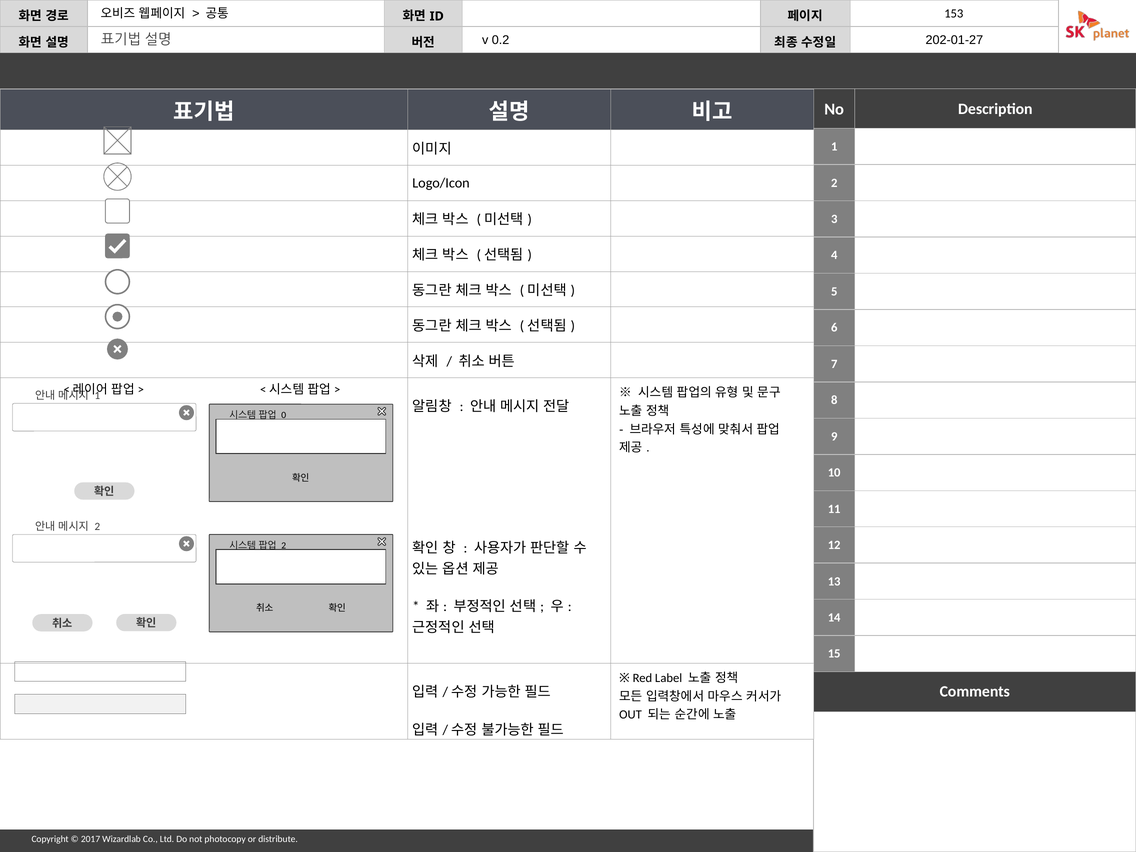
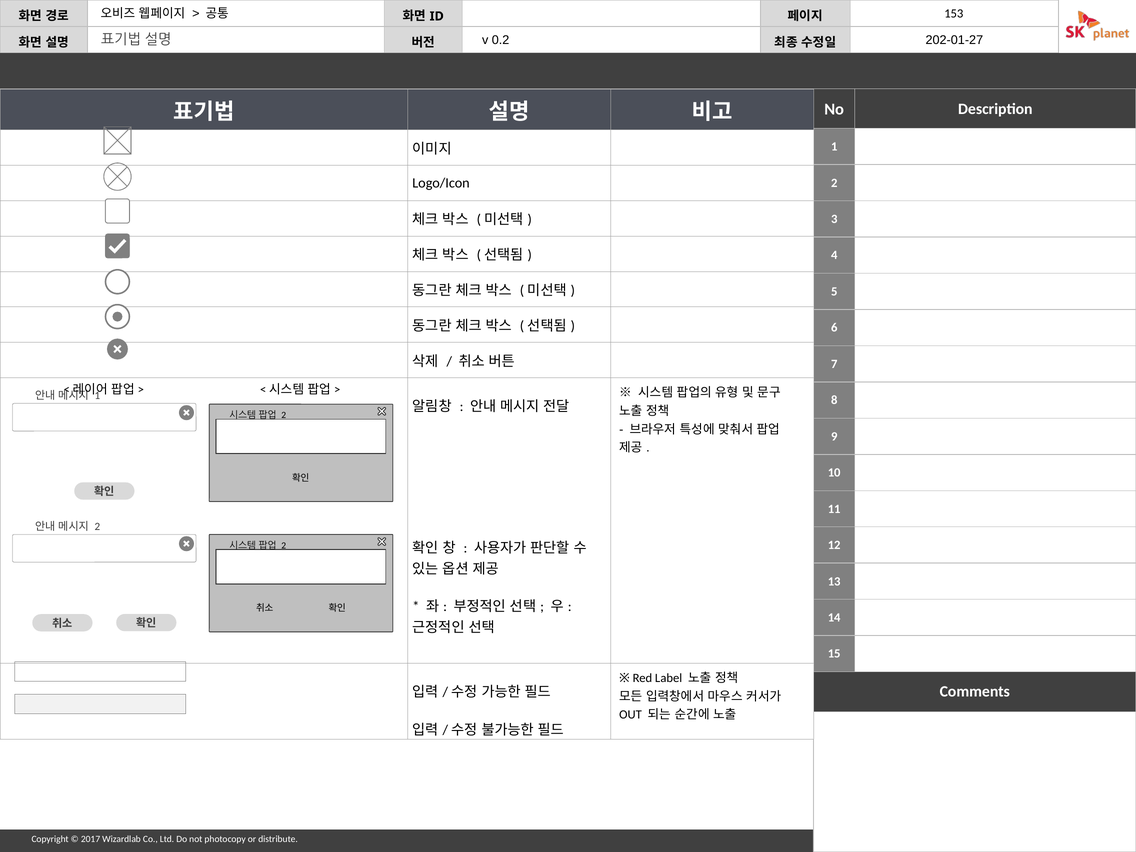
0 at (284, 415): 0 -> 2
